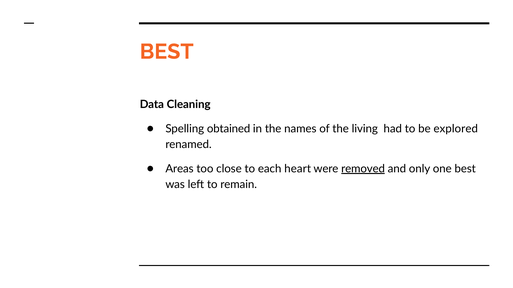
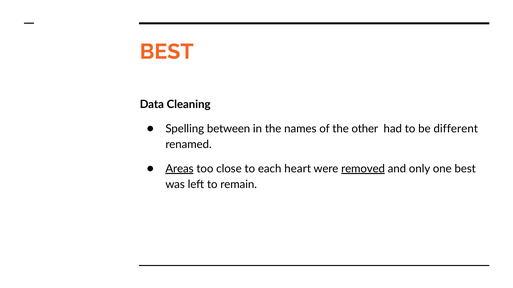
obtained: obtained -> between
living: living -> other
explored: explored -> different
Areas underline: none -> present
